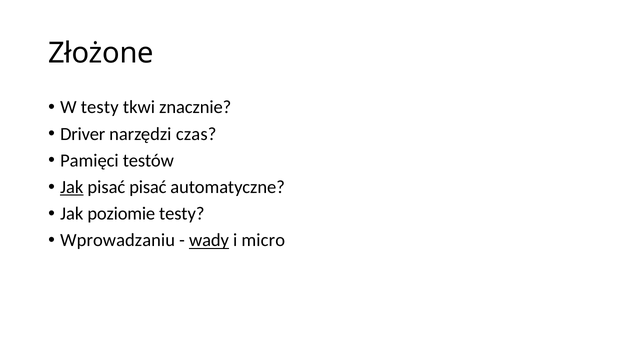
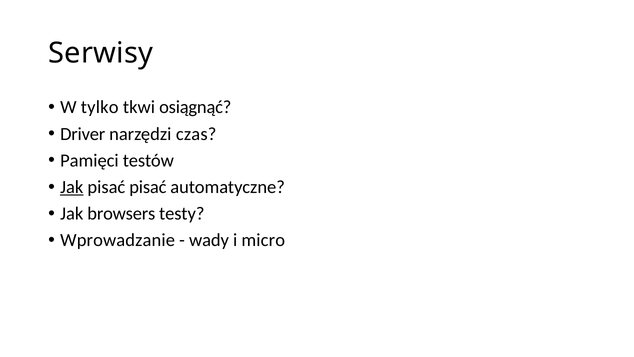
Złożone: Złożone -> Serwisy
W testy: testy -> tylko
znacznie: znacznie -> osiągnąć
poziomie: poziomie -> browsers
Wprowadzaniu: Wprowadzaniu -> Wprowadzanie
wady underline: present -> none
